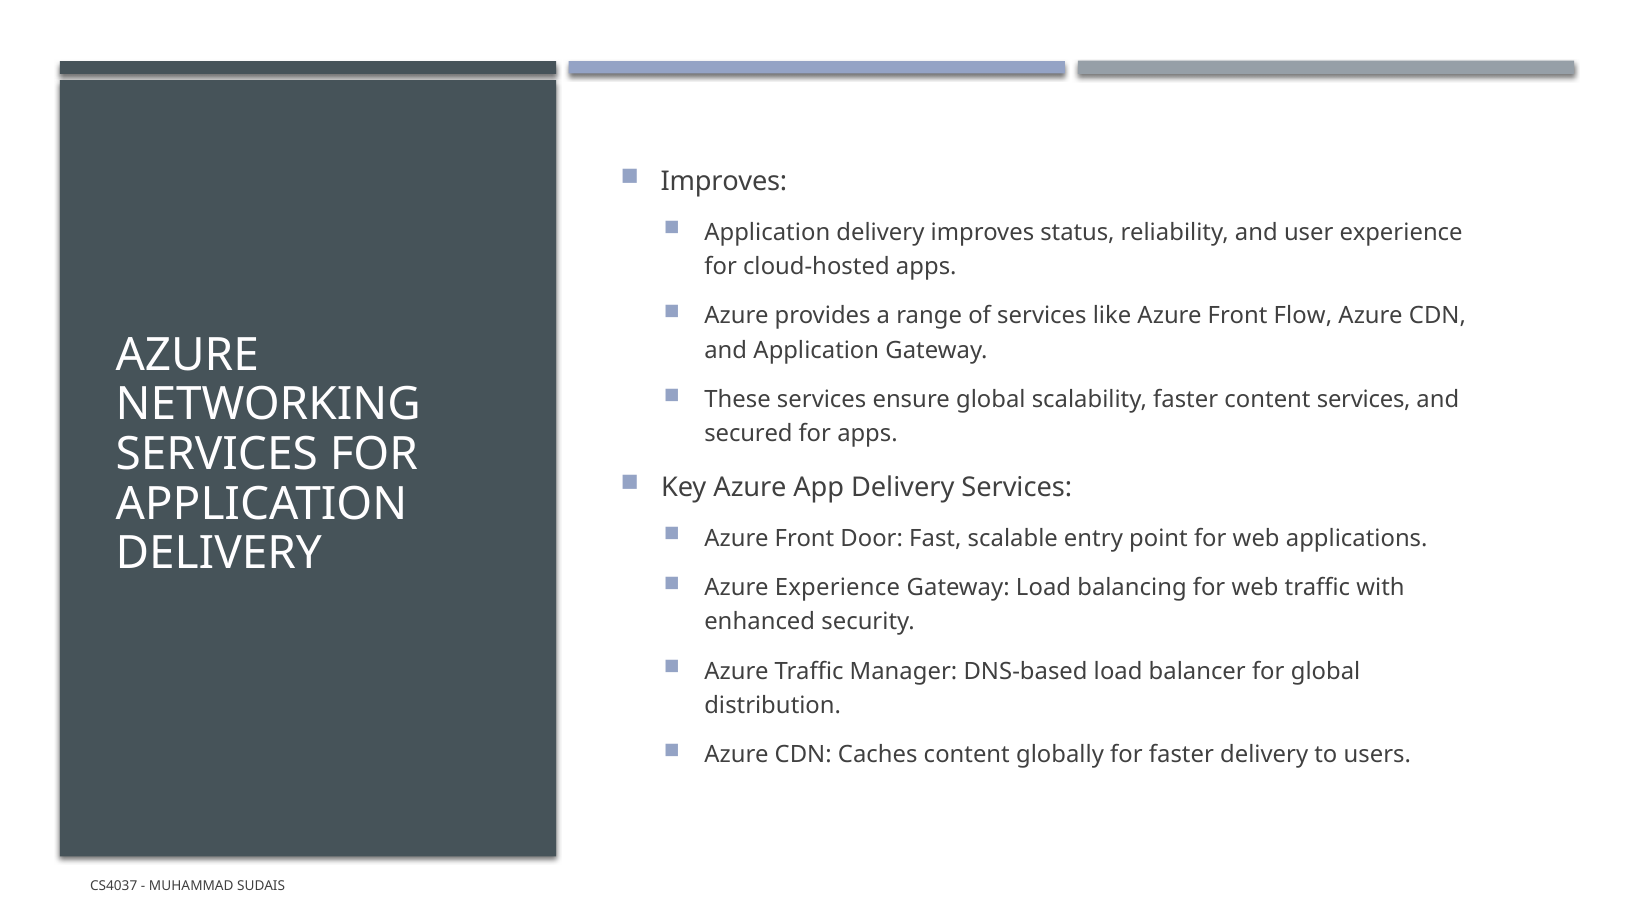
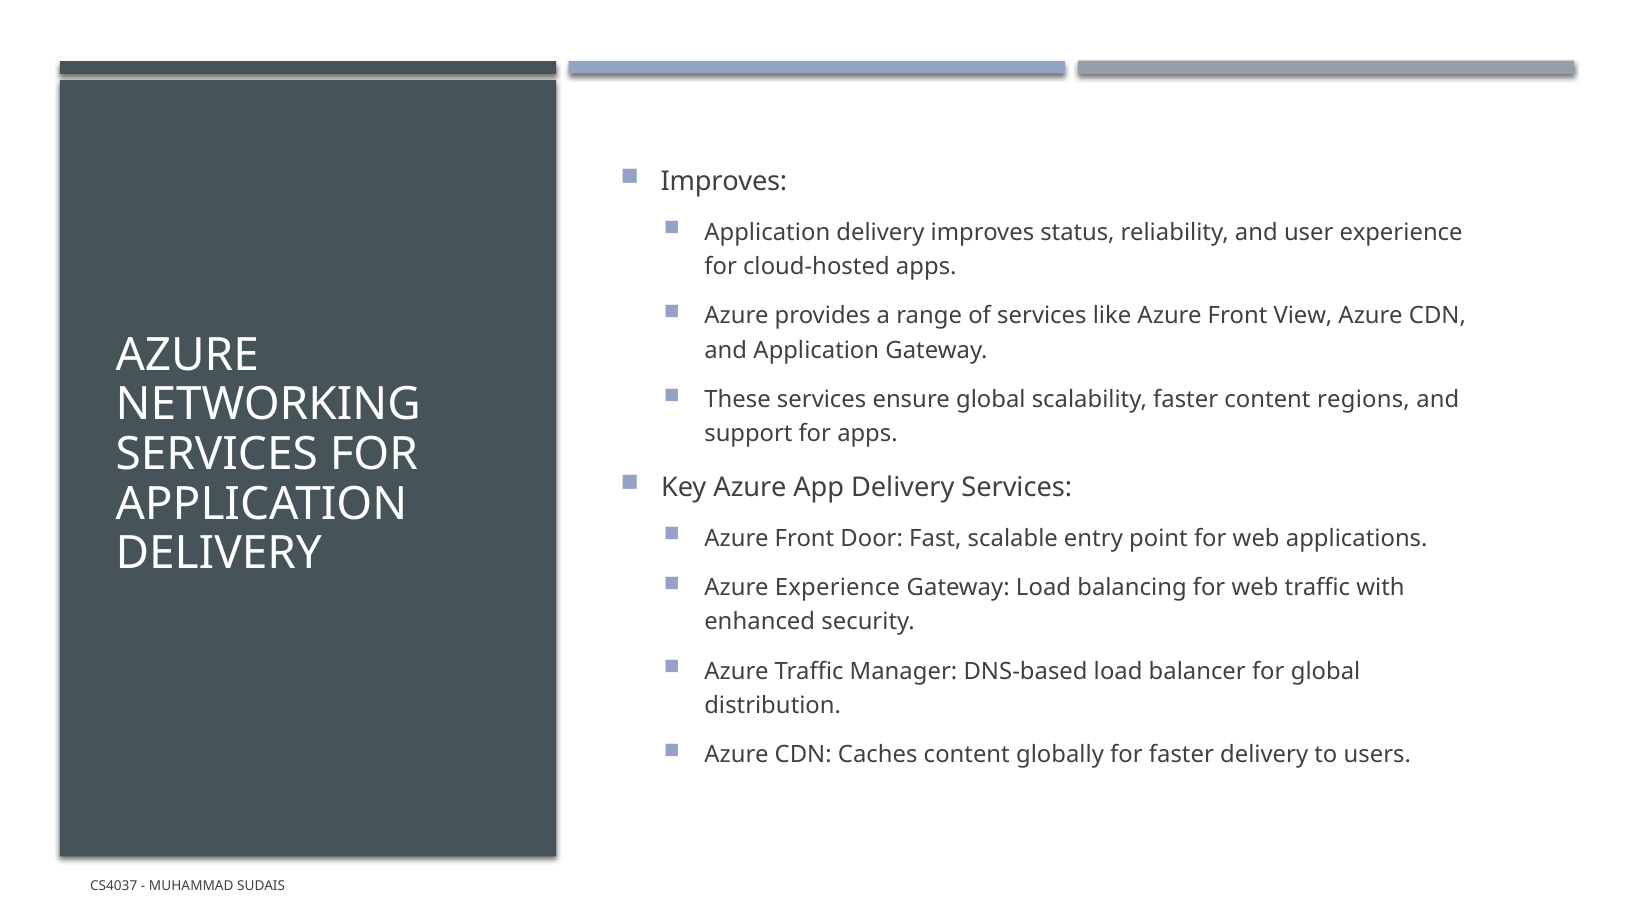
Flow: Flow -> View
content services: services -> regions
secured: secured -> support
